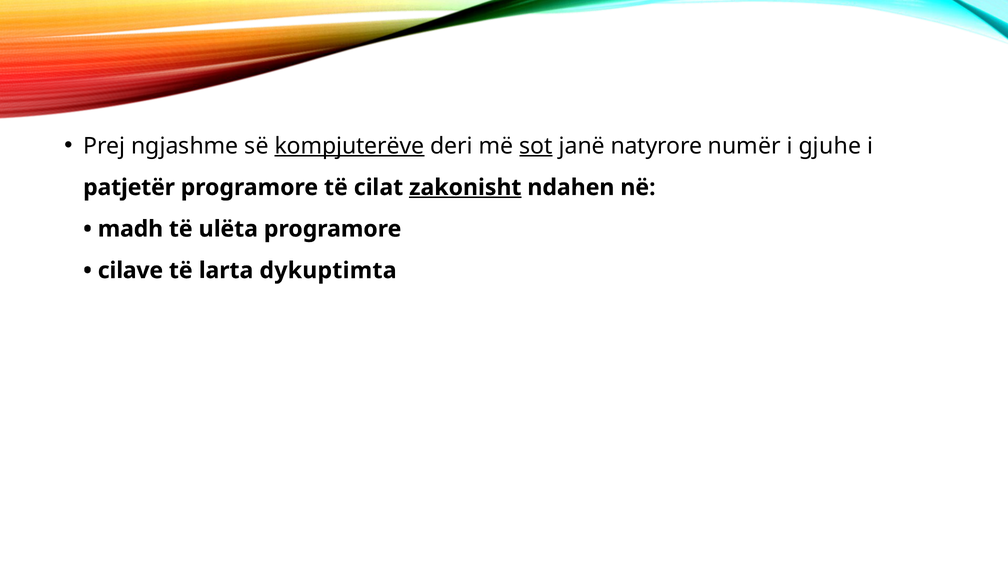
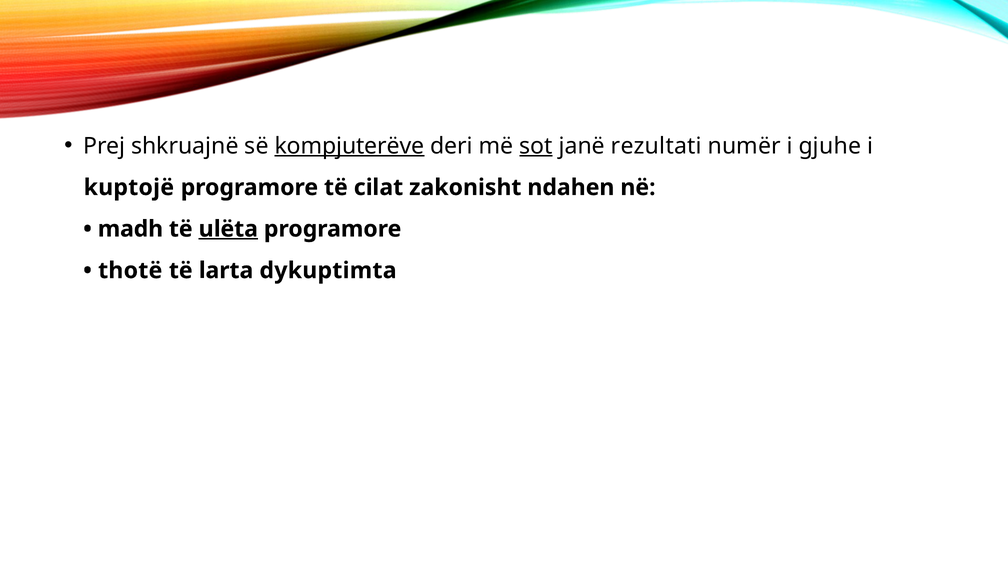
ngjashme: ngjashme -> shkruajnë
natyrore: natyrore -> rezultati
patjetër: patjetër -> kuptojë
zakonisht underline: present -> none
ulëta underline: none -> present
cilave: cilave -> thotë
